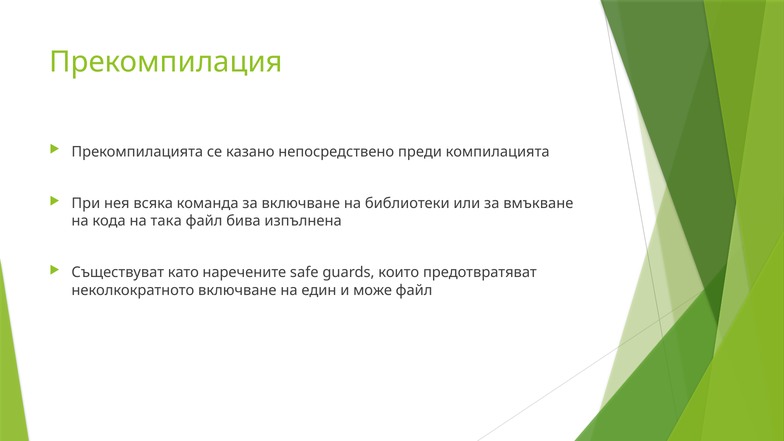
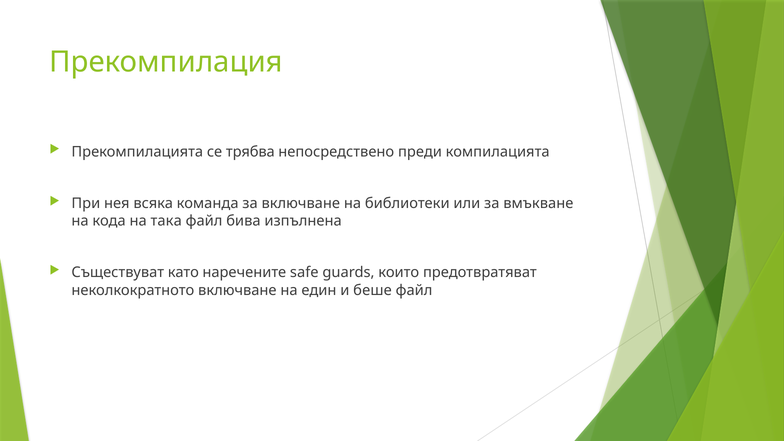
казано: казано -> трябва
може: може -> беше
